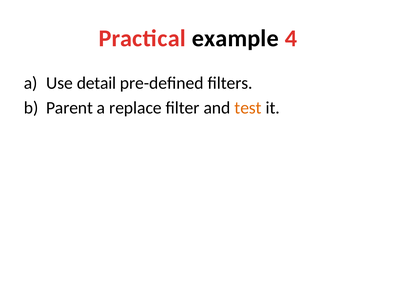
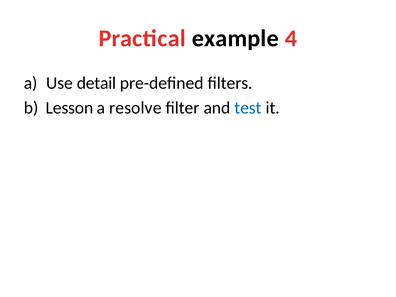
Parent: Parent -> Lesson
replace: replace -> resolve
test colour: orange -> blue
